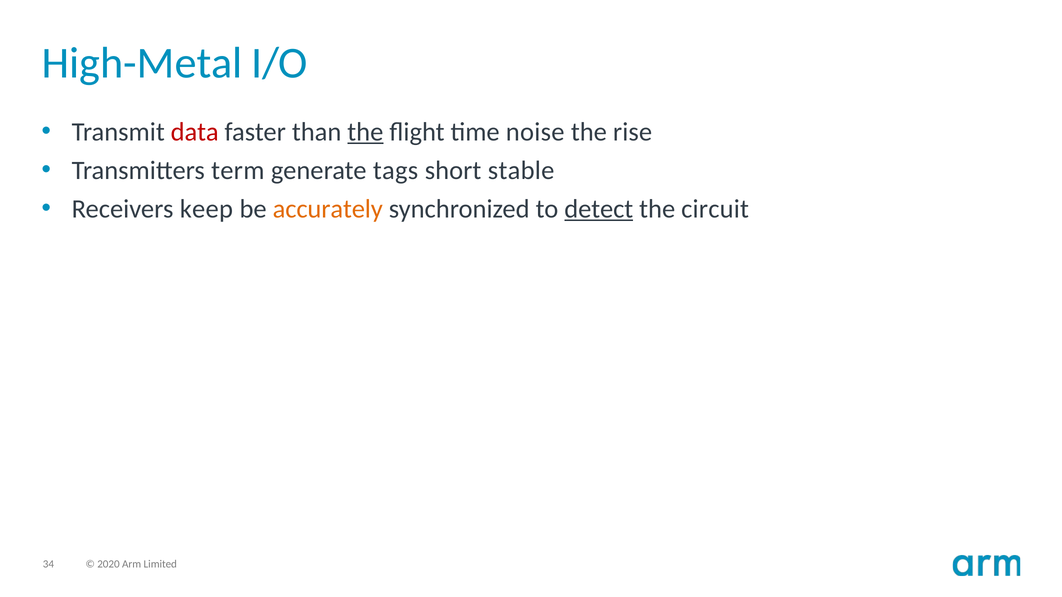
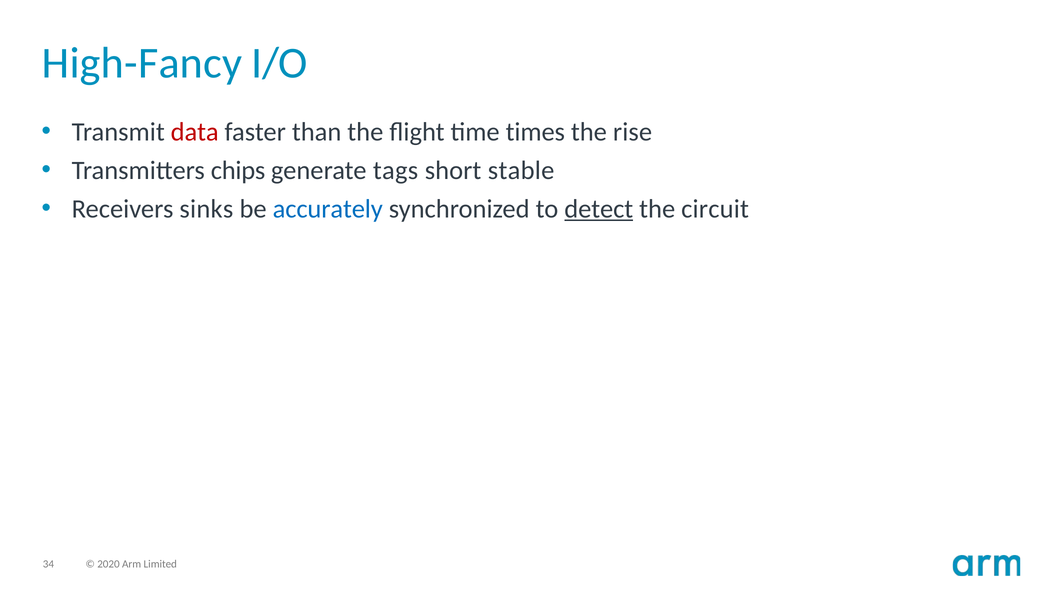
High-Metal: High-Metal -> High-Fancy
the at (365, 132) underline: present -> none
noise: noise -> times
term: term -> chips
keep: keep -> sinks
accurately colour: orange -> blue
